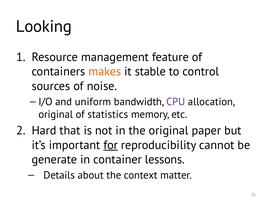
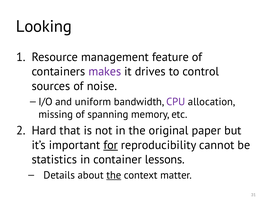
makes colour: orange -> purple
stable: stable -> drives
original at (56, 114): original -> missing
statistics: statistics -> spanning
generate: generate -> statistics
the at (114, 175) underline: none -> present
